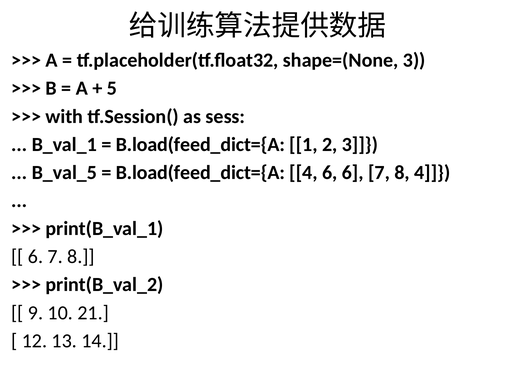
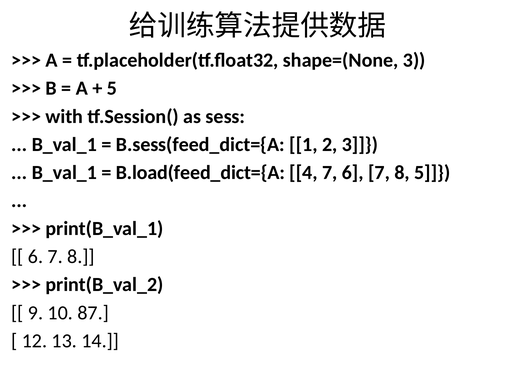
B.load(feed_dict={A at (200, 145): B.load(feed_dict={A -> B.sess(feed_dict={A
B_val_5 at (64, 173): B_val_5 -> B_val_1
4 6: 6 -> 7
8 4: 4 -> 5
21: 21 -> 87
